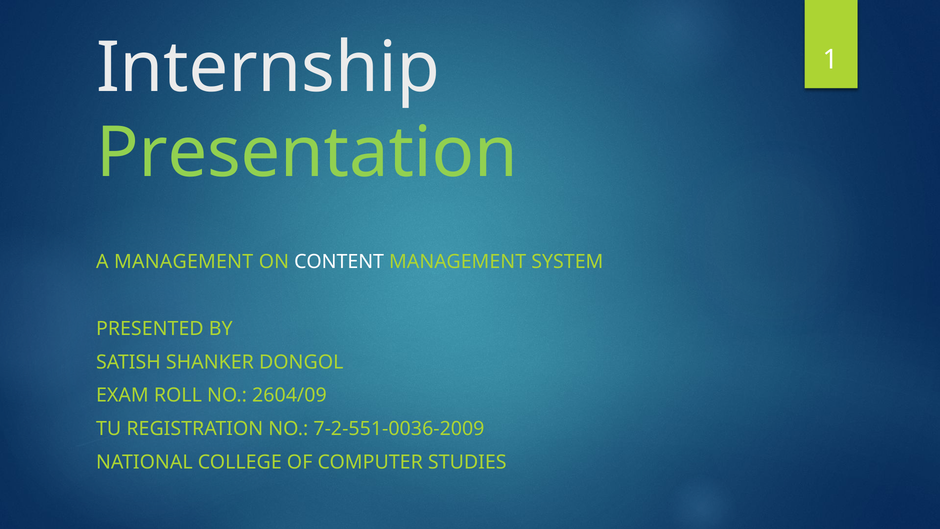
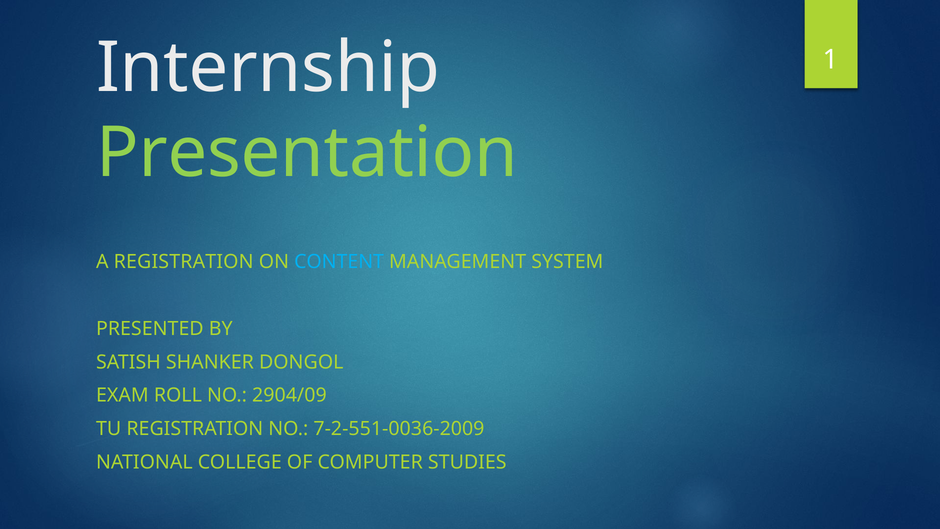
A MANAGEMENT: MANAGEMENT -> REGISTRATION
CONTENT colour: white -> light blue
2604/09: 2604/09 -> 2904/09
